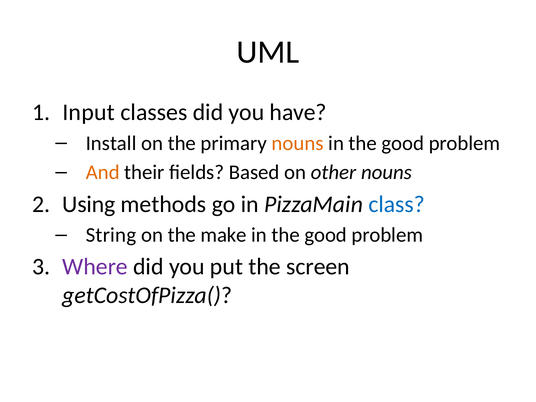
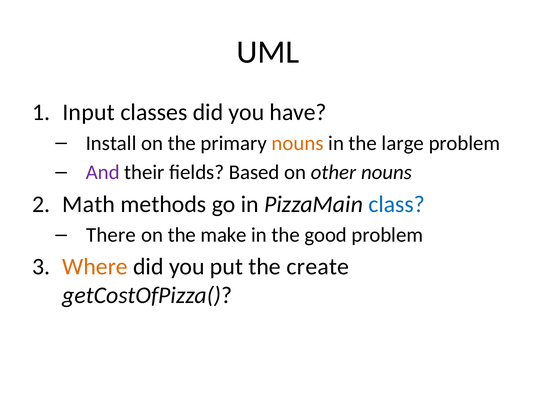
good at (403, 143): good -> large
And colour: orange -> purple
Using: Using -> Math
String: String -> There
Where colour: purple -> orange
screen: screen -> create
